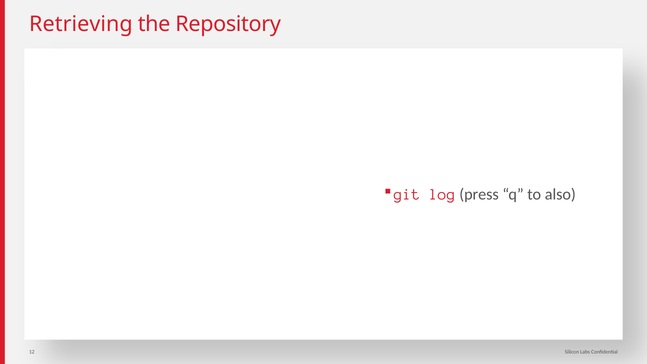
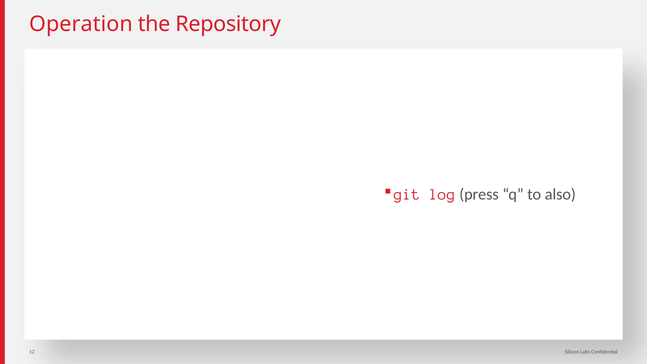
Retrieving: Retrieving -> Operation
